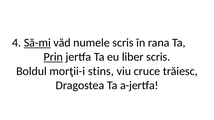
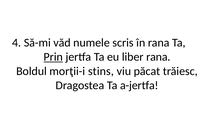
Să-mi underline: present -> none
liber scris: scris -> rana
cruce: cruce -> păcat
